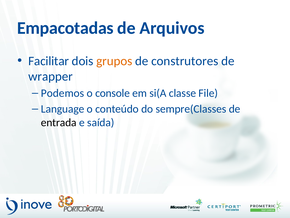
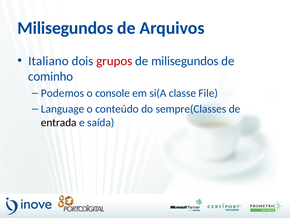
Empacotadas at (65, 28): Empacotadas -> Milisegundos
Facilitar: Facilitar -> Italiano
grupos colour: orange -> red
de construtores: construtores -> milisegundos
wrapper: wrapper -> cominho
